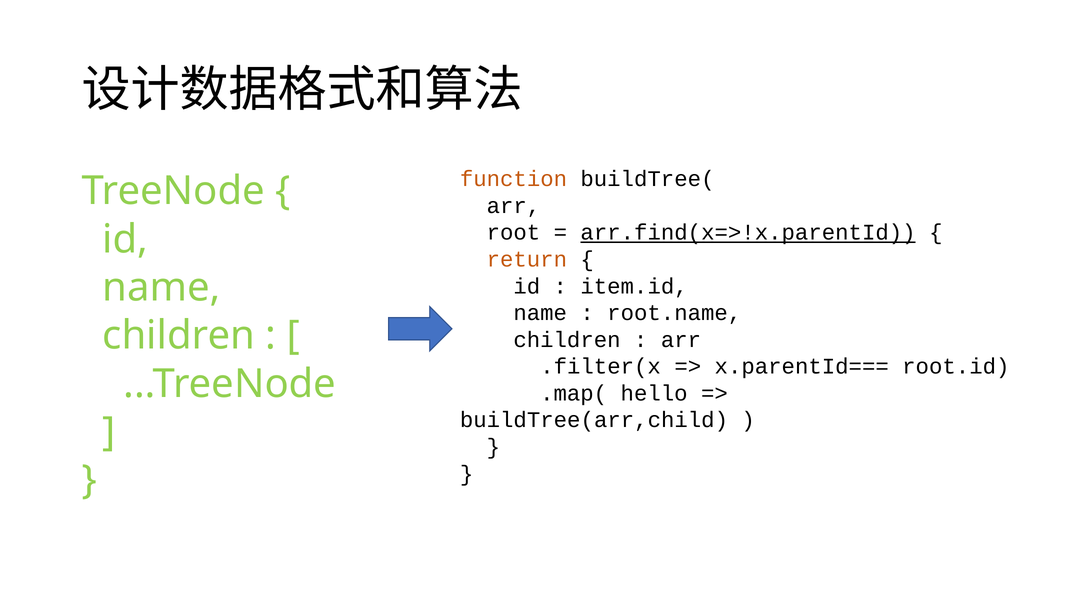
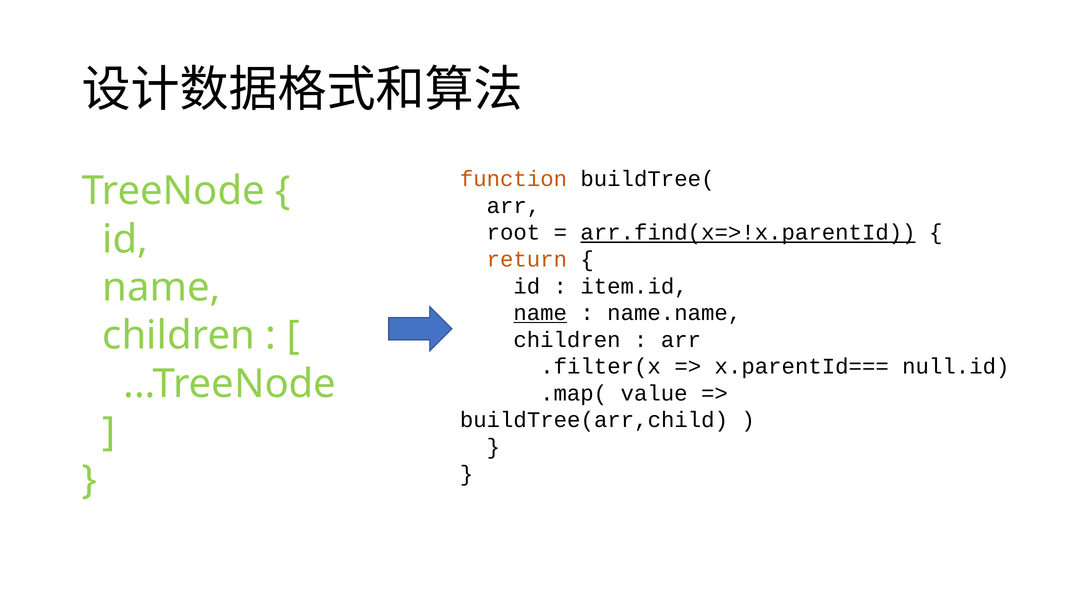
name at (540, 313) underline: none -> present
root.name: root.name -> name.name
root.id: root.id -> null.id
hello: hello -> value
